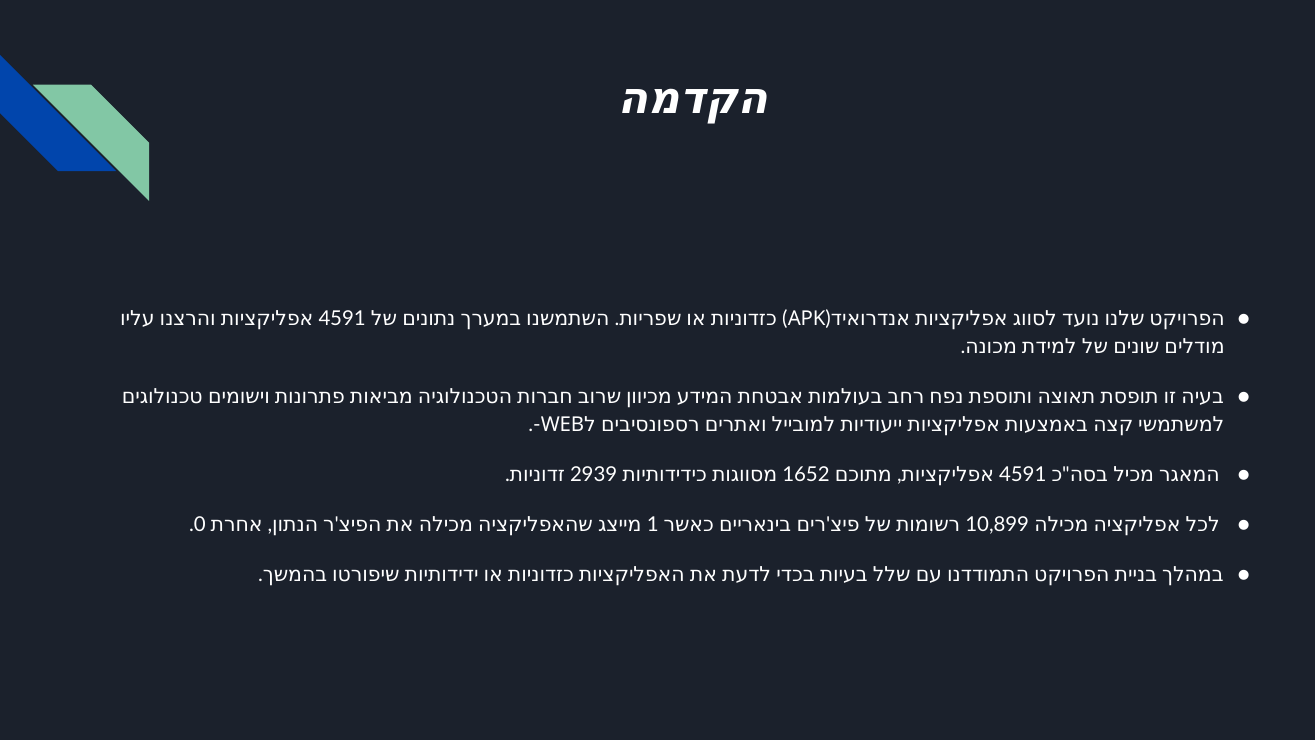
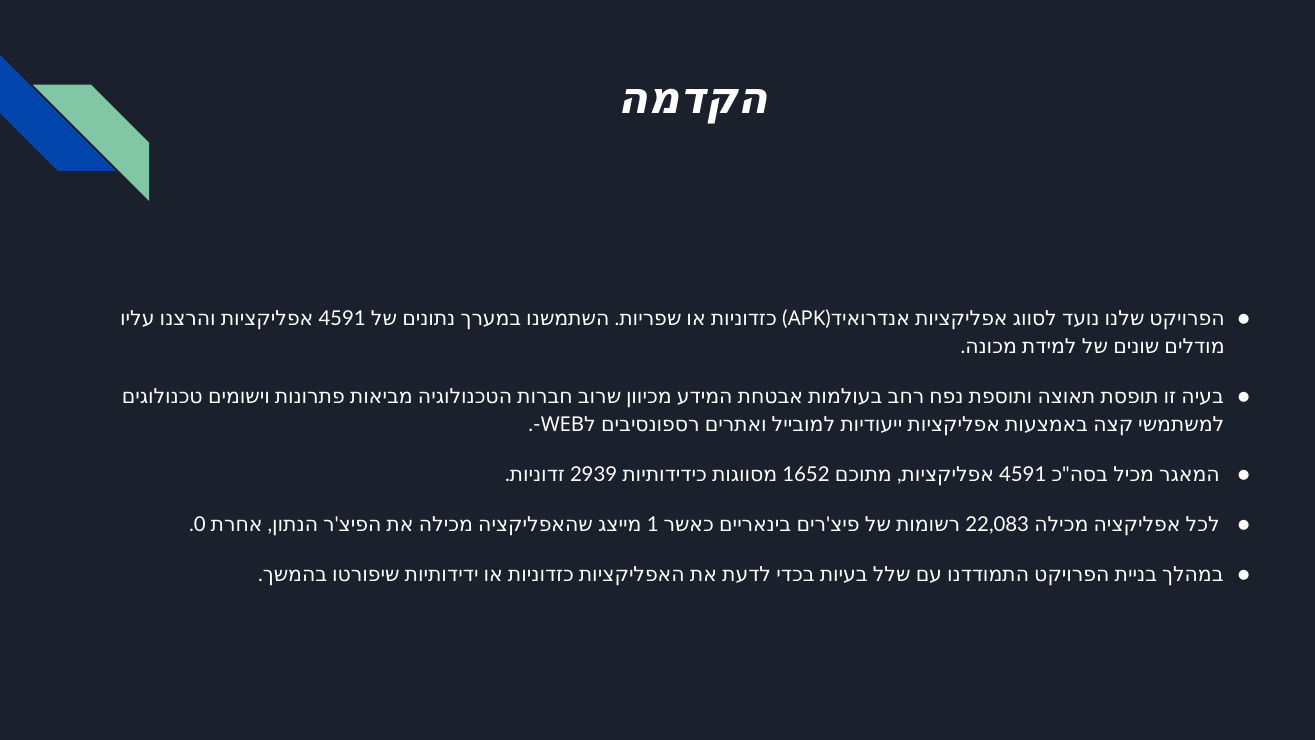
10,899: 10,899 -> 22,083
